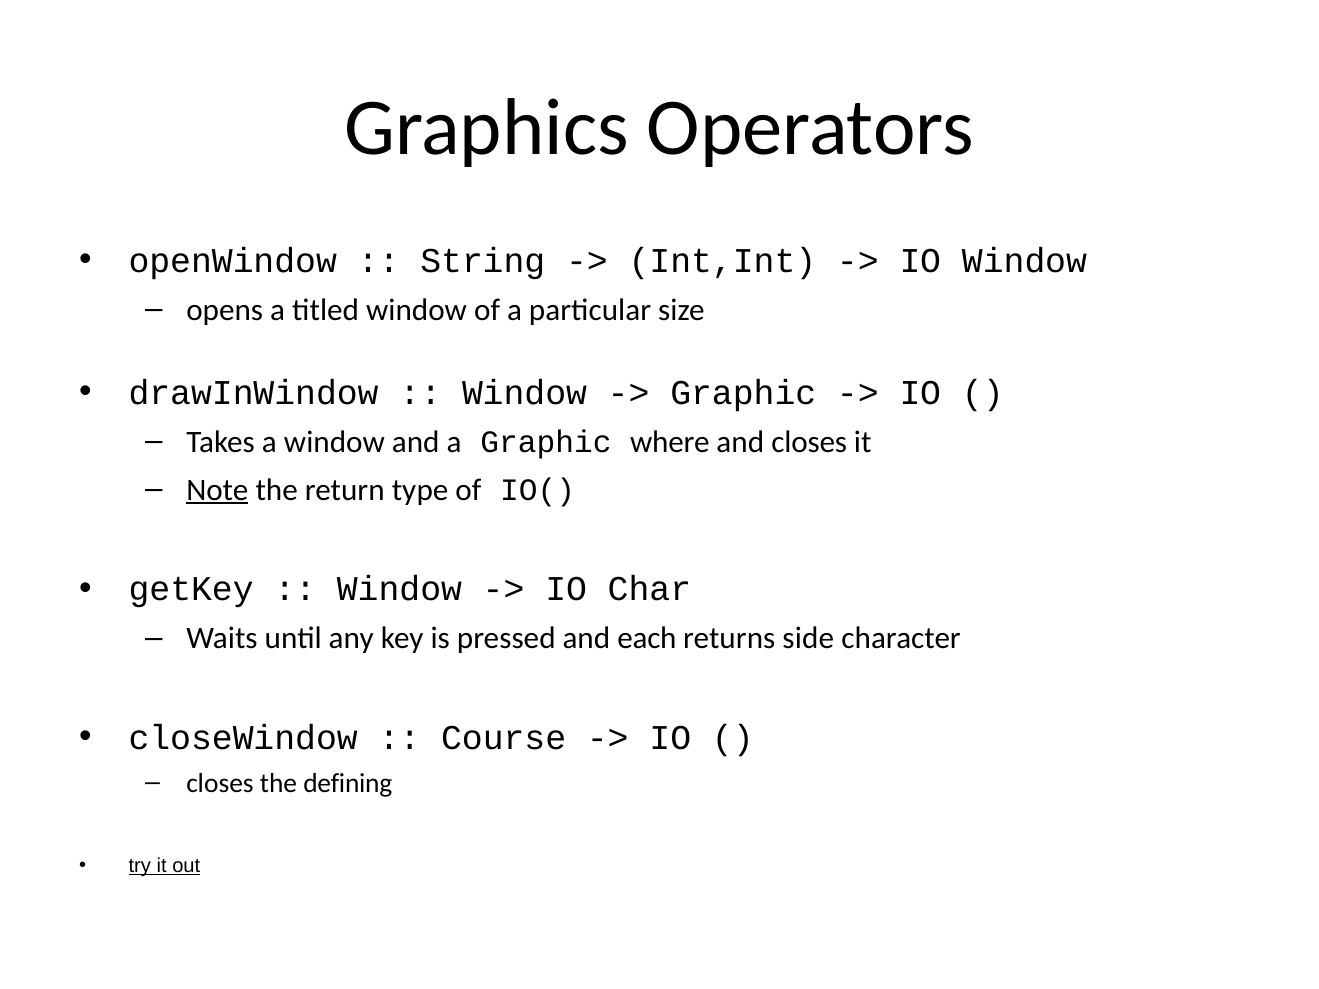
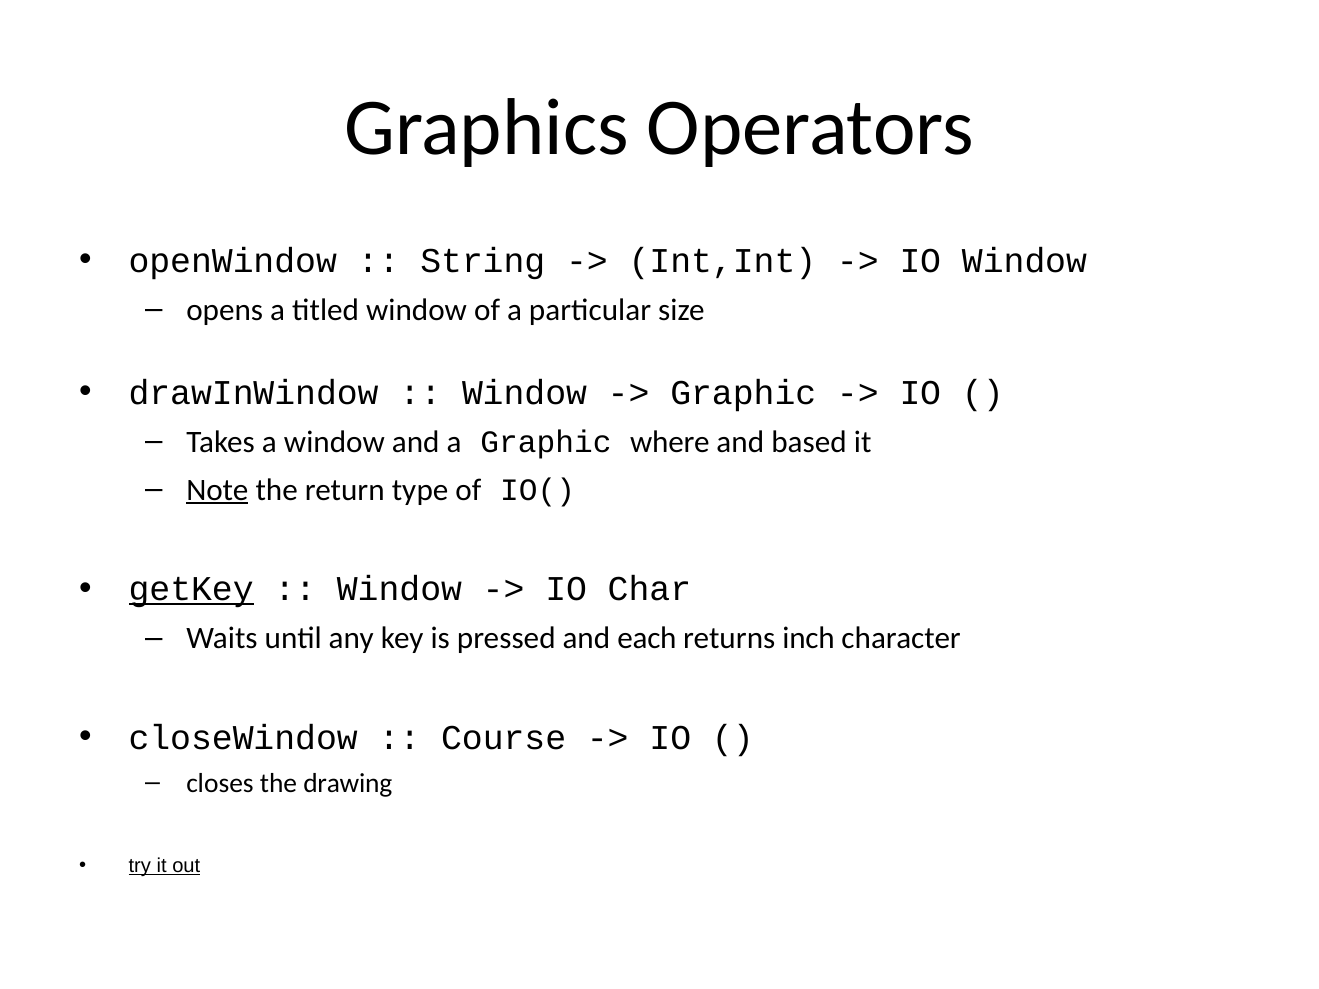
and closes: closes -> based
getKey underline: none -> present
side: side -> inch
defining: defining -> drawing
